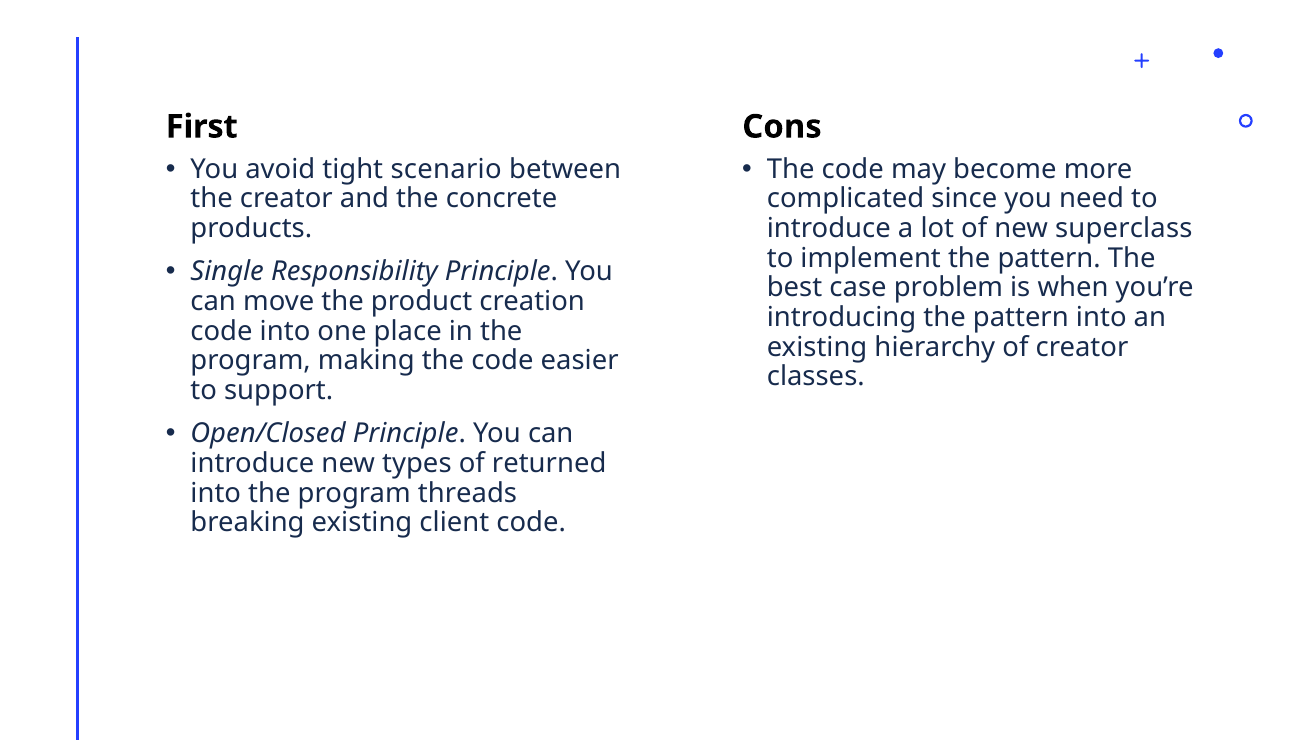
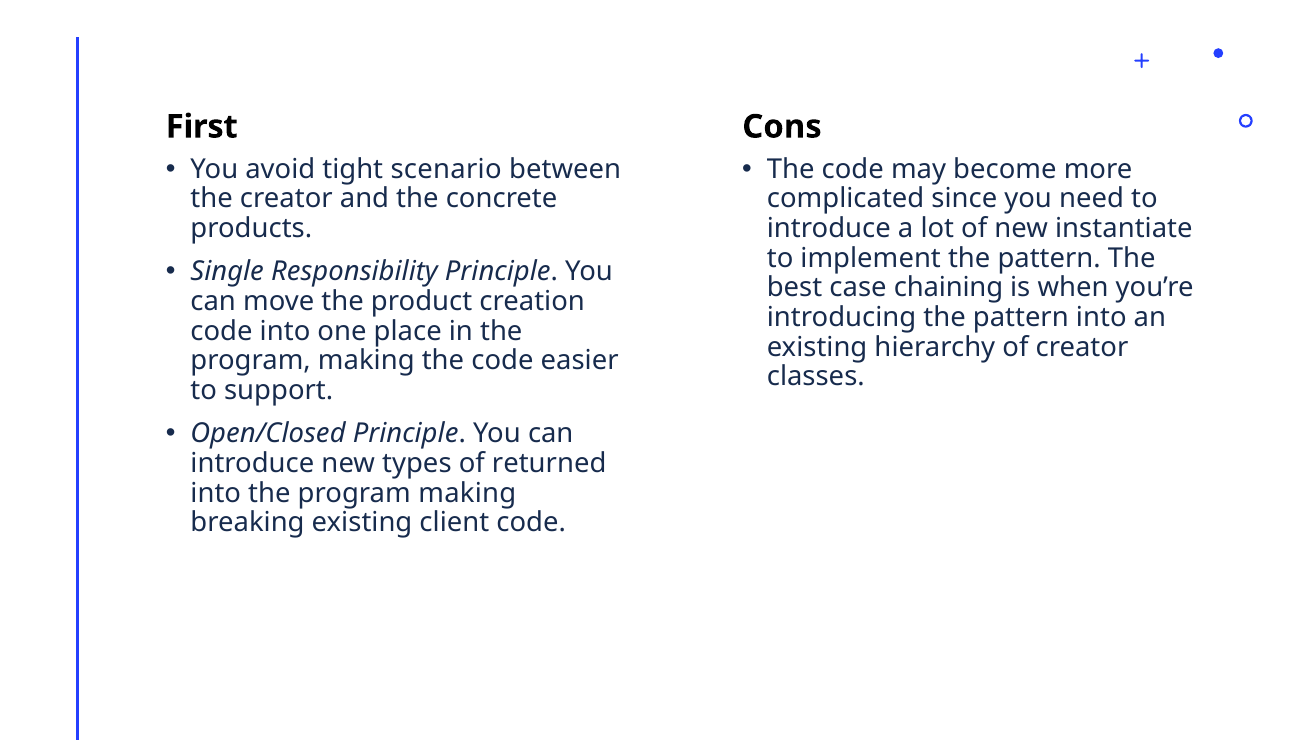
superclass: superclass -> instantiate
problem: problem -> chaining
into the program threads: threads -> making
